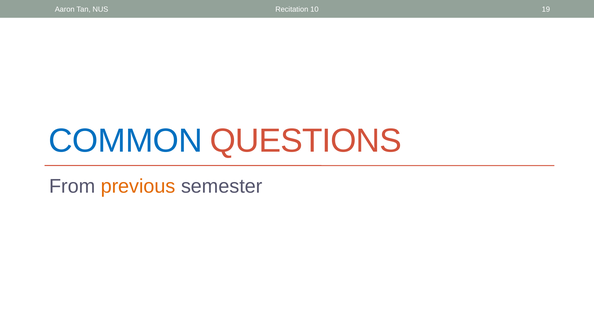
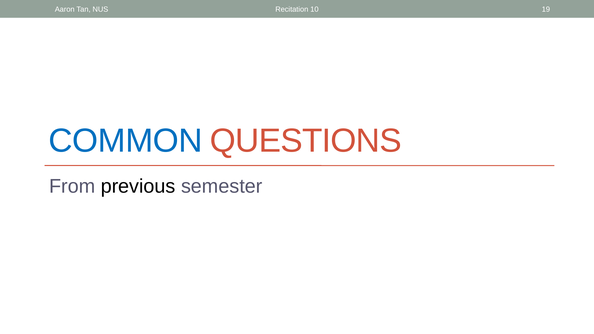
previous colour: orange -> black
